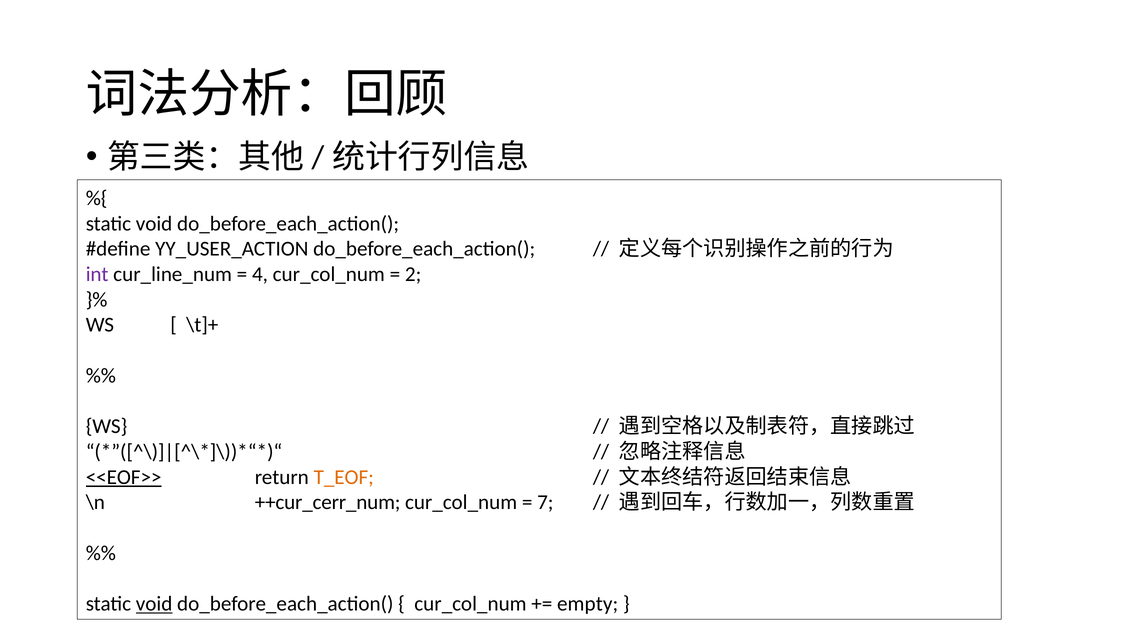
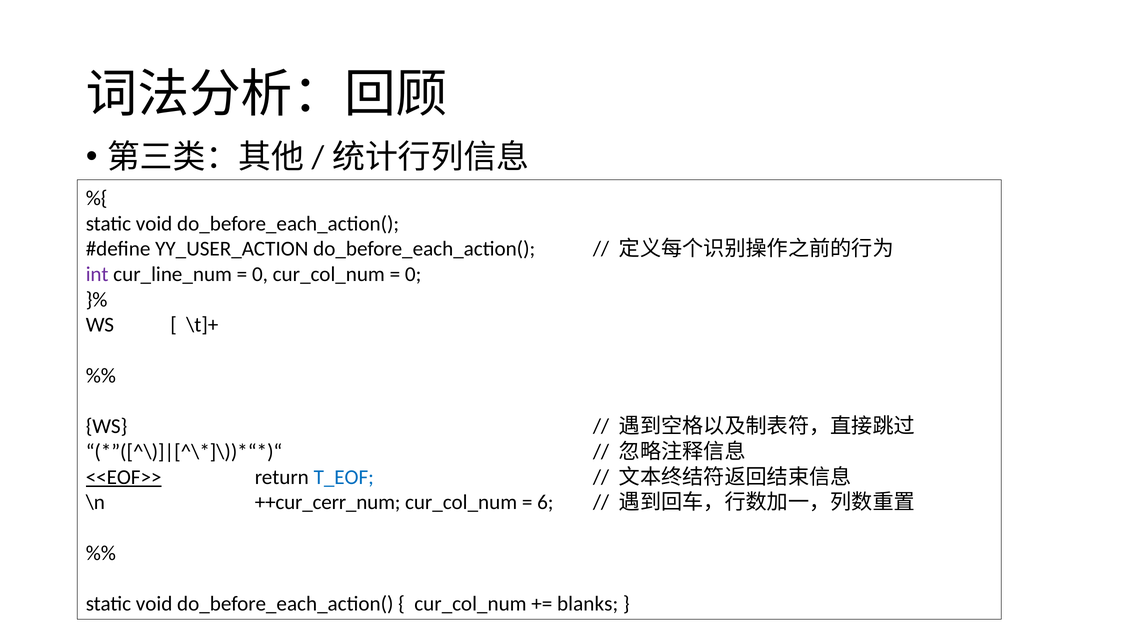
4 at (260, 274): 4 -> 0
2 at (413, 274): 2 -> 0
T_EOF colour: orange -> blue
7: 7 -> 6
void at (154, 604) underline: present -> none
empty: empty -> blanks
